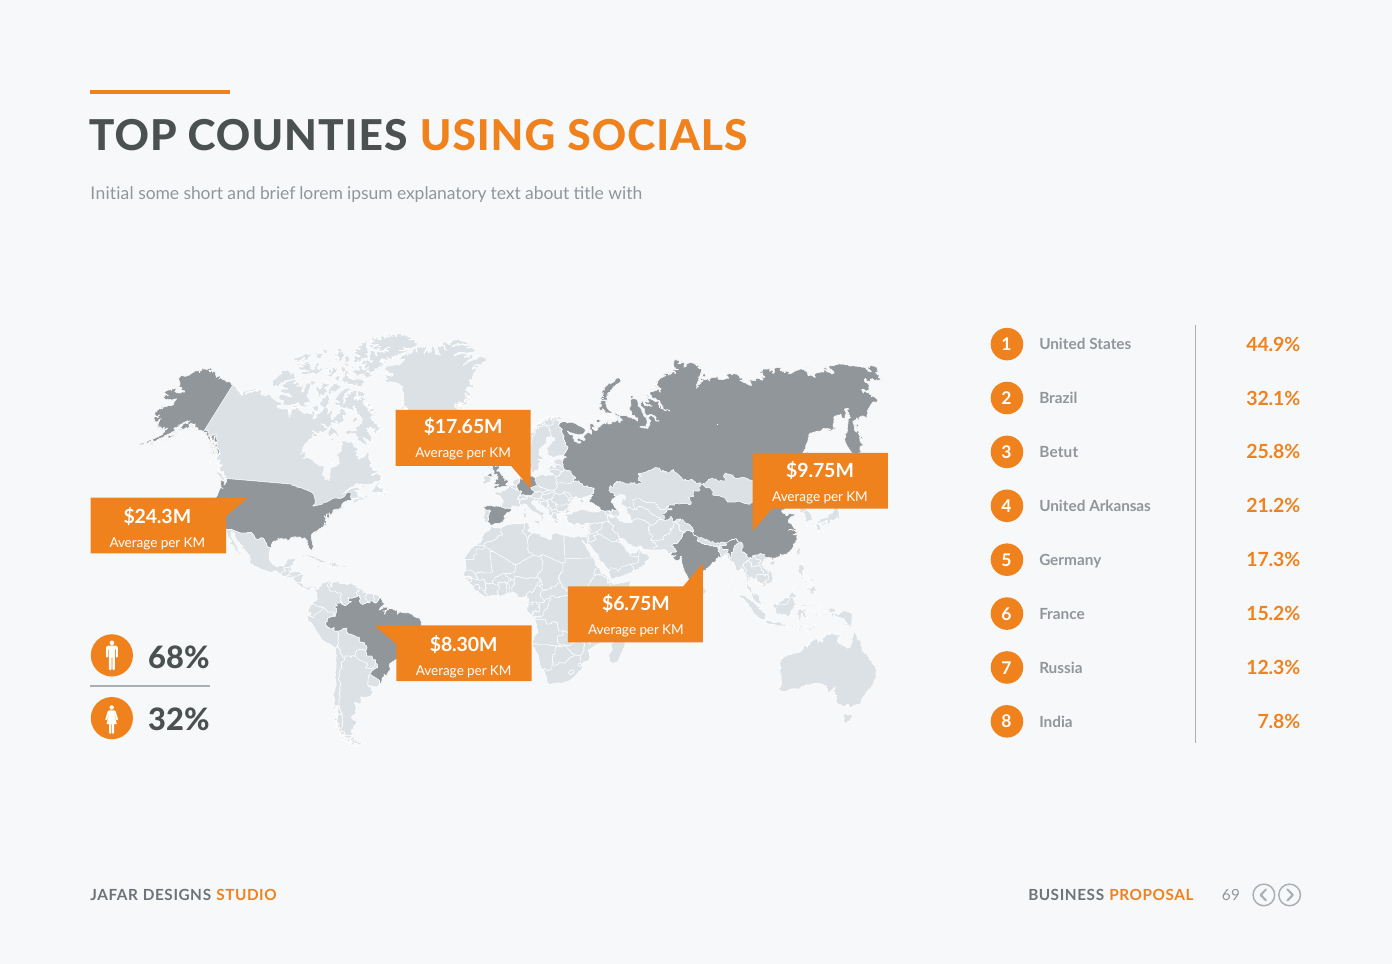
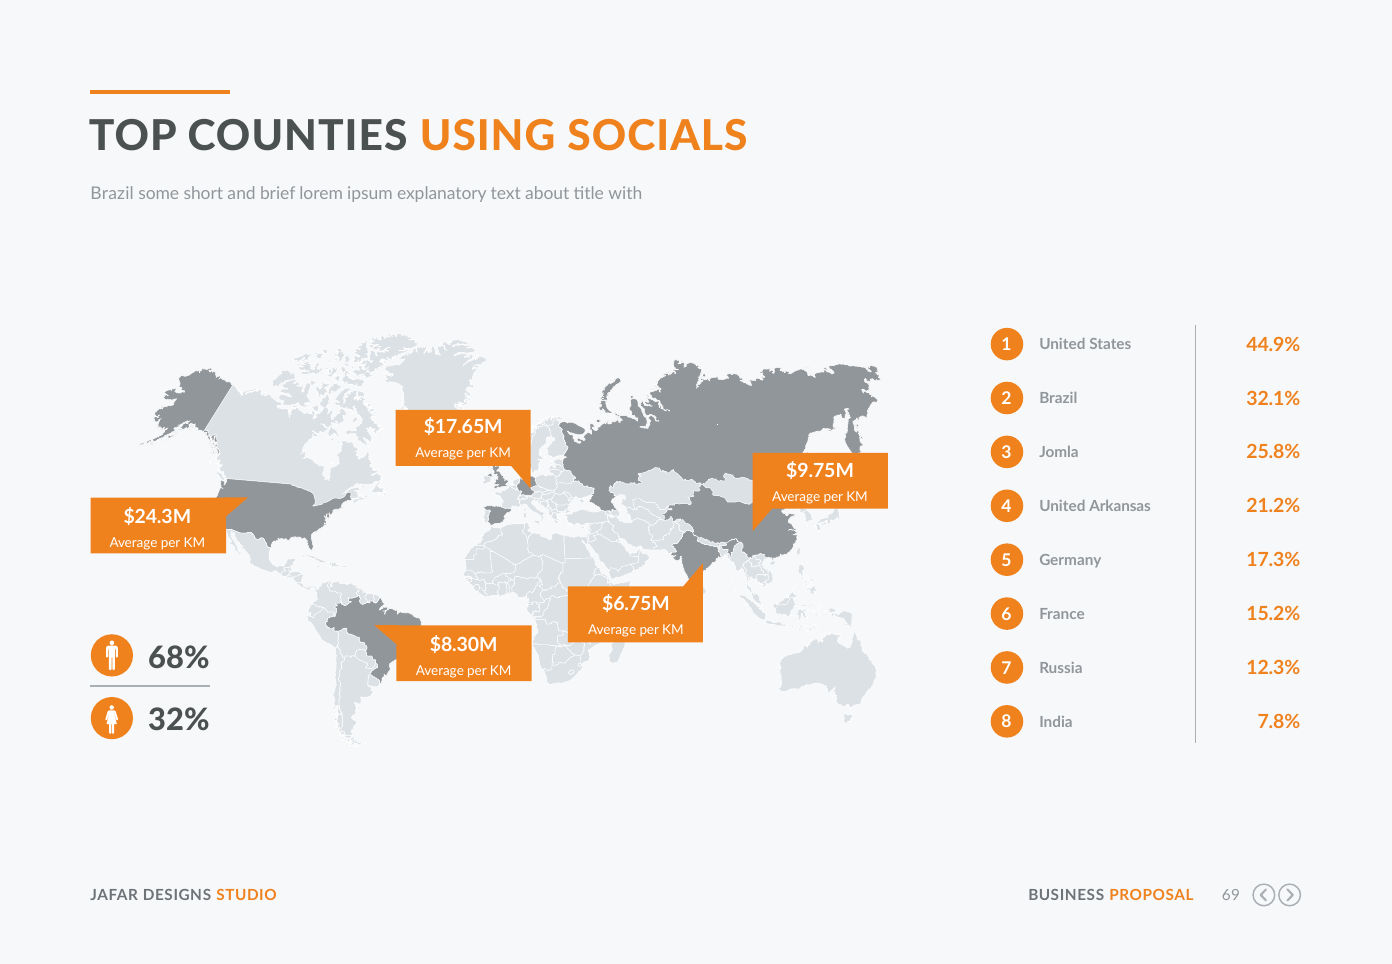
Initial at (112, 194): Initial -> Brazil
Betut: Betut -> Jomla
